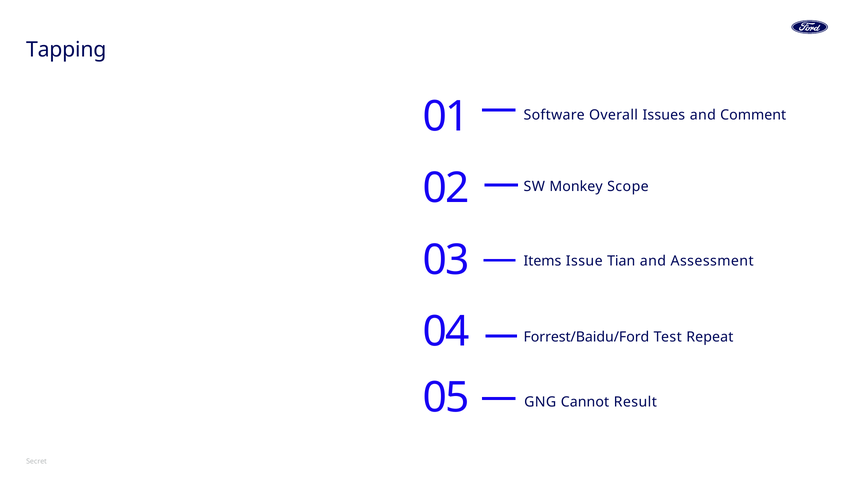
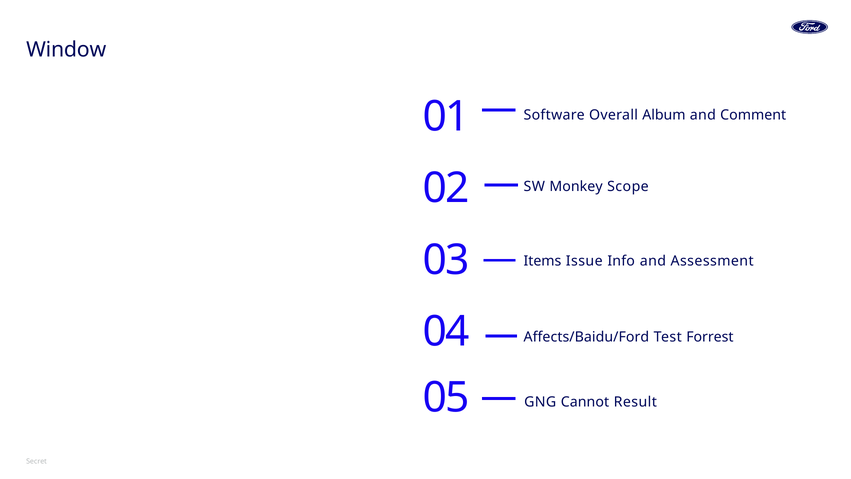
Tapping: Tapping -> Window
Issues: Issues -> Album
Tian: Tian -> Info
Forrest/Baidu/Ford: Forrest/Baidu/Ford -> Affects/Baidu/Ford
Repeat: Repeat -> Forrest
